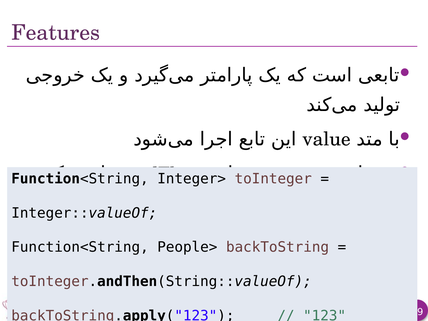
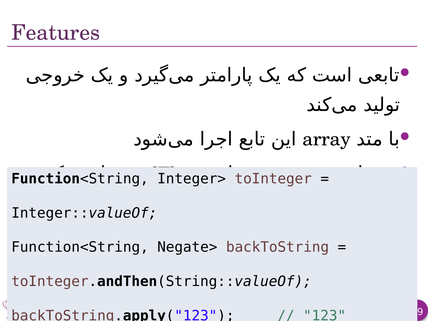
value: value -> array
People>: People> -> Negate>
